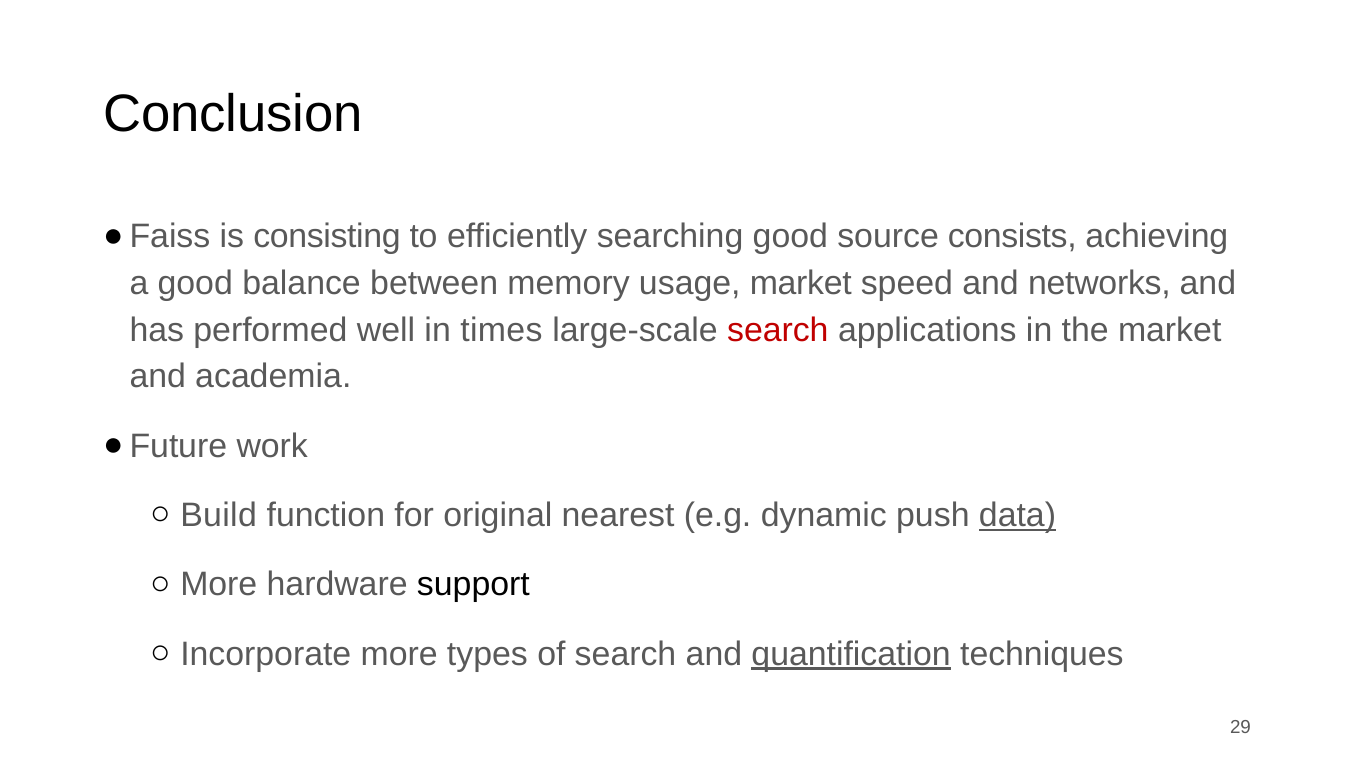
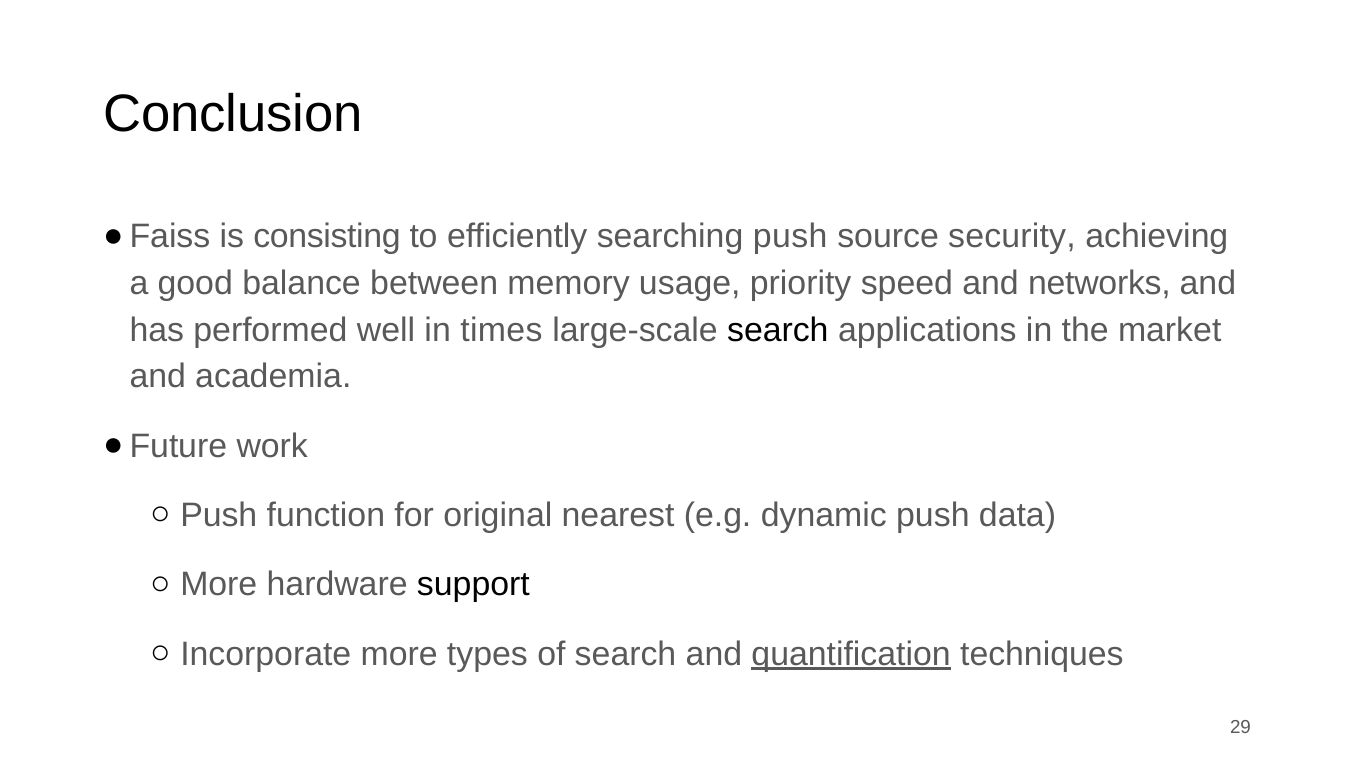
searching good: good -> push
consists: consists -> security
usage market: market -> priority
search at (778, 330) colour: red -> black
Build at (219, 515): Build -> Push
data underline: present -> none
